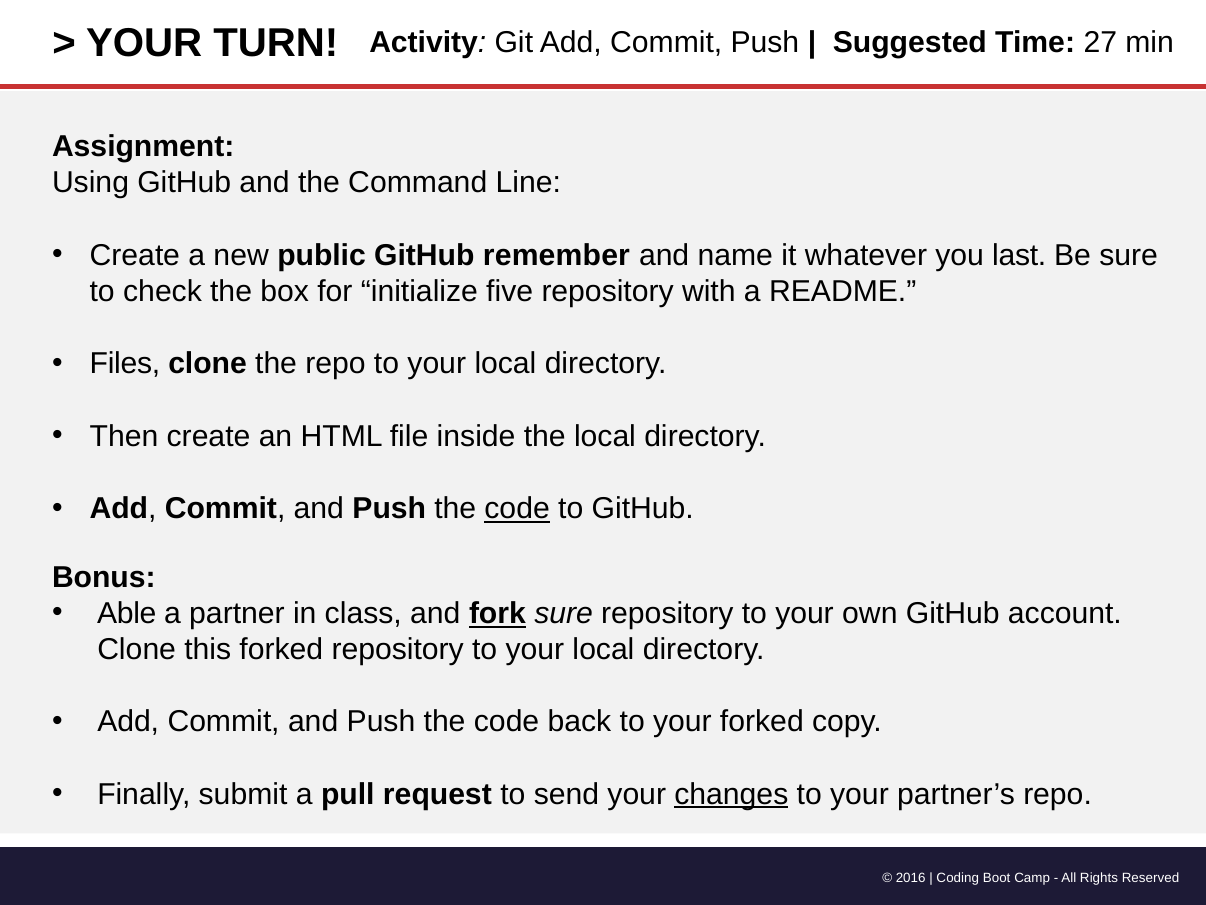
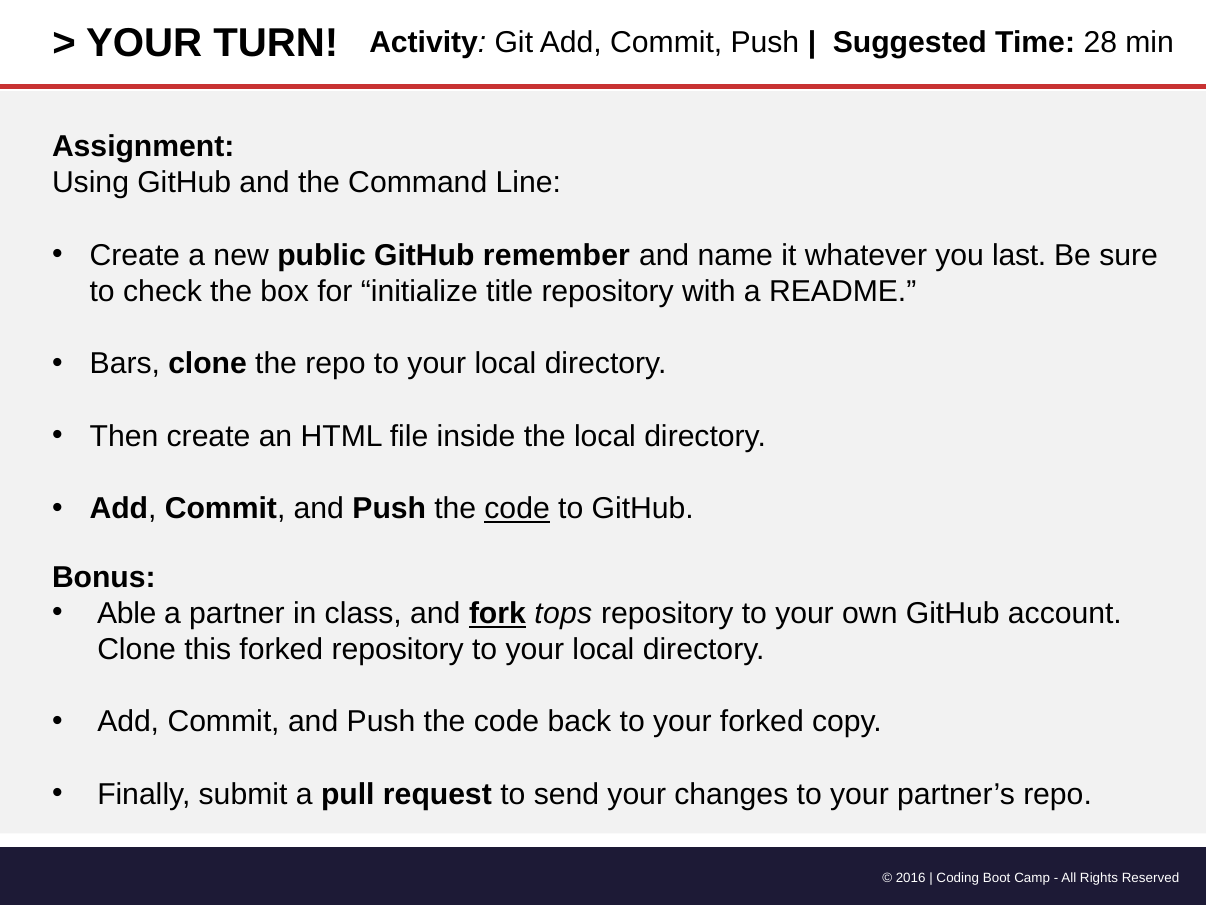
27: 27 -> 28
five: five -> title
Files: Files -> Bars
fork sure: sure -> tops
changes underline: present -> none
